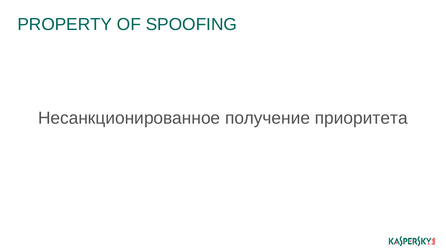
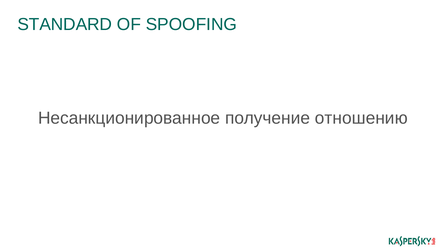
PROPERTY: PROPERTY -> STANDARD
приоритета: приоритета -> отношению
